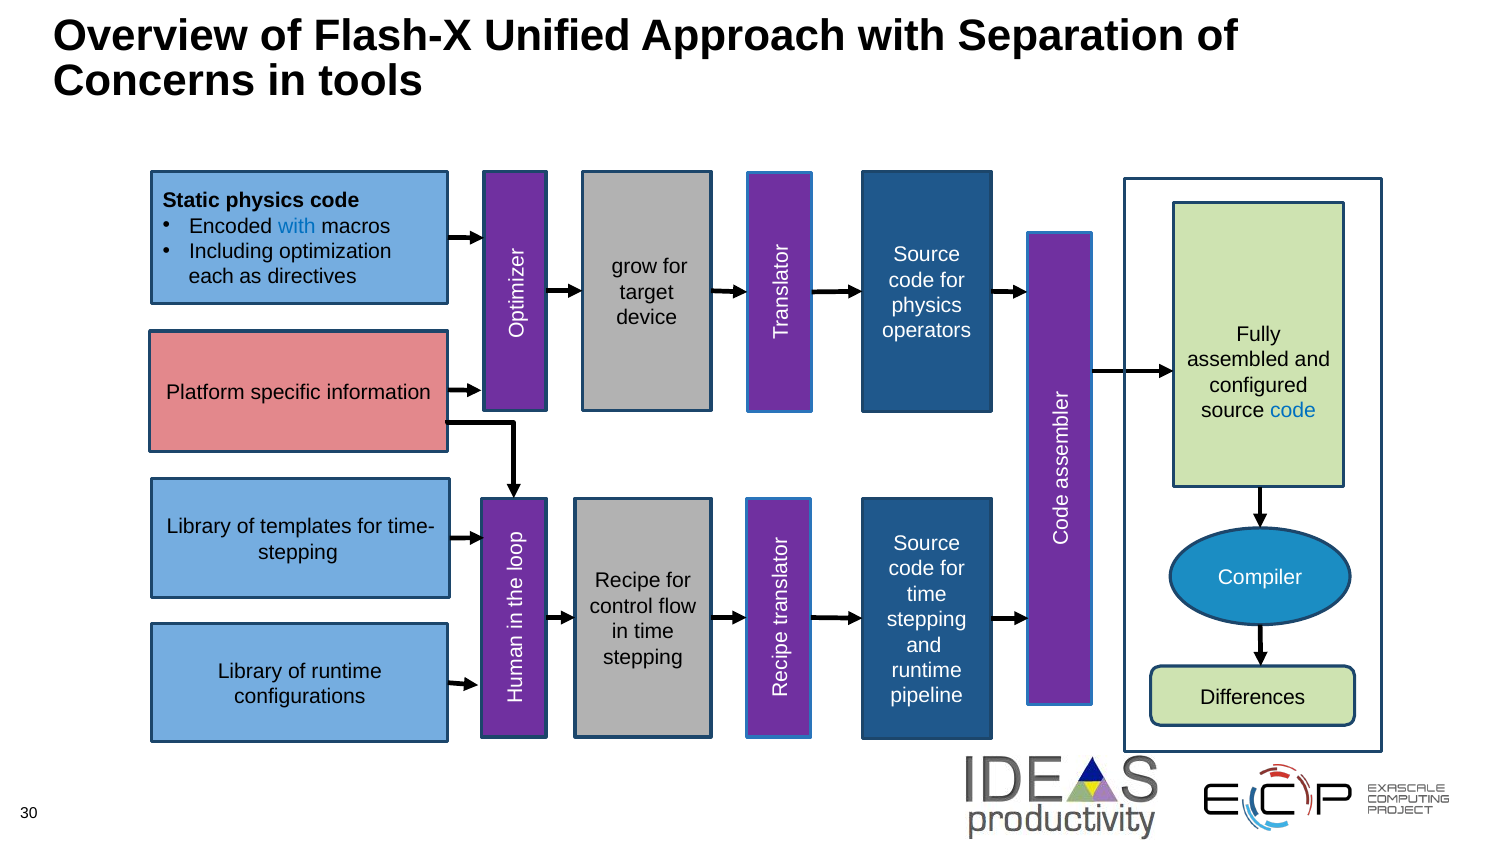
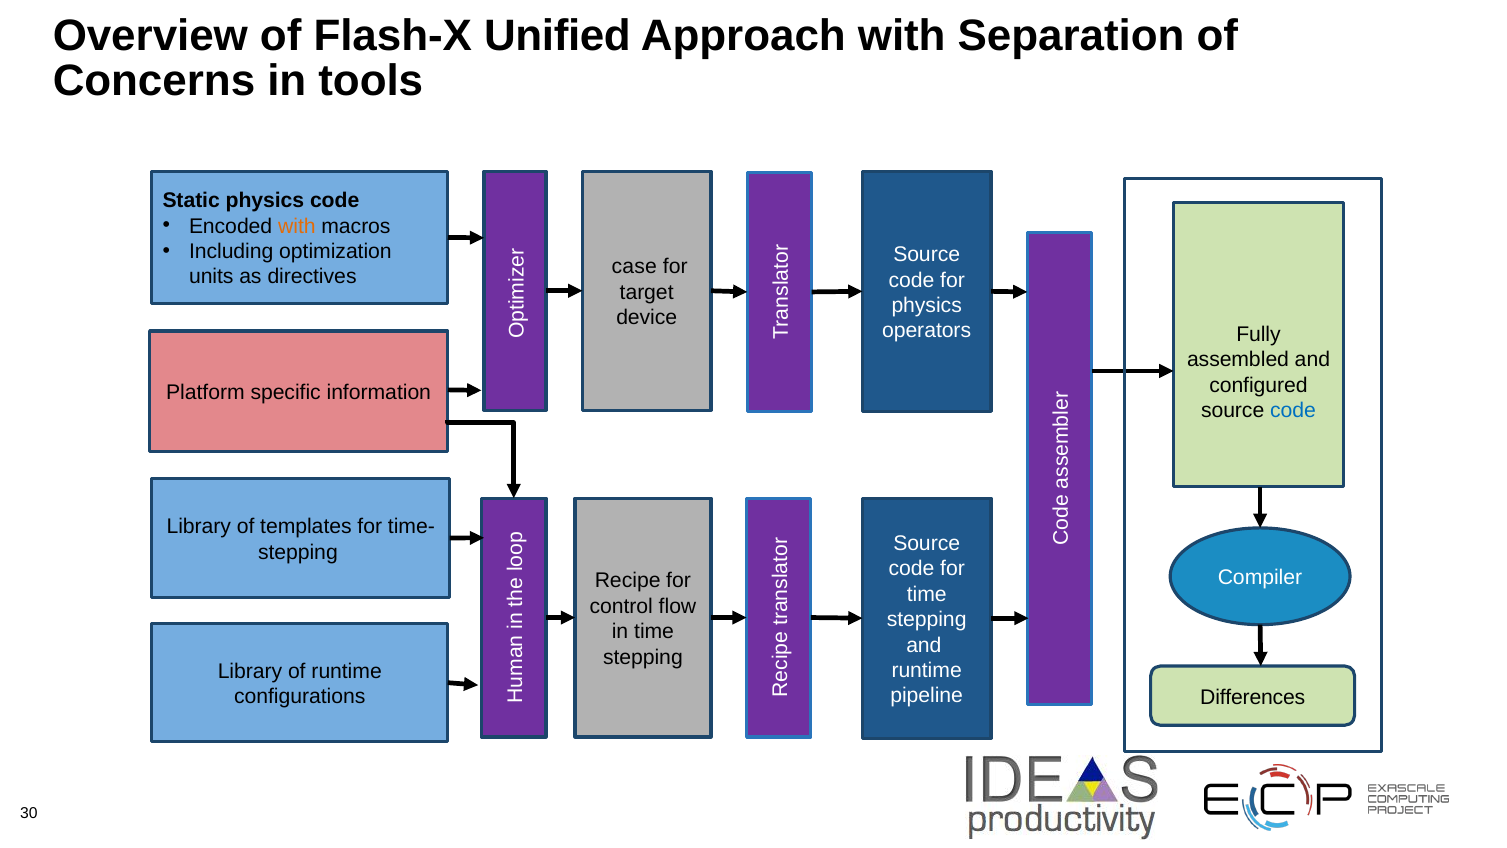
with at (297, 226) colour: blue -> orange
grow: grow -> case
each: each -> units
